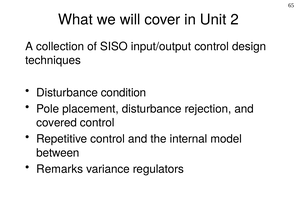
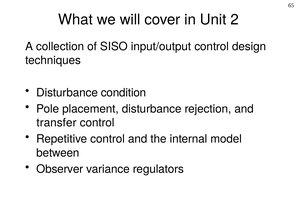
covered: covered -> transfer
Remarks: Remarks -> Observer
